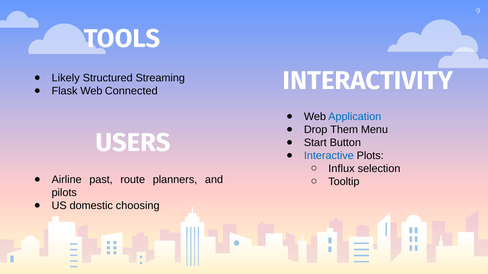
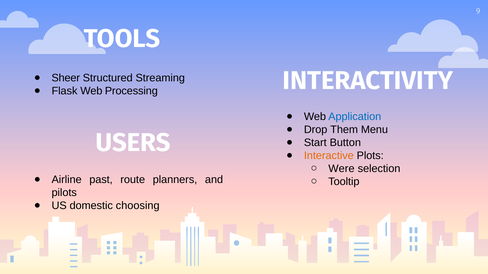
Likely: Likely -> Sheer
Connected: Connected -> Processing
Interactive colour: blue -> orange
Influx: Influx -> Were
